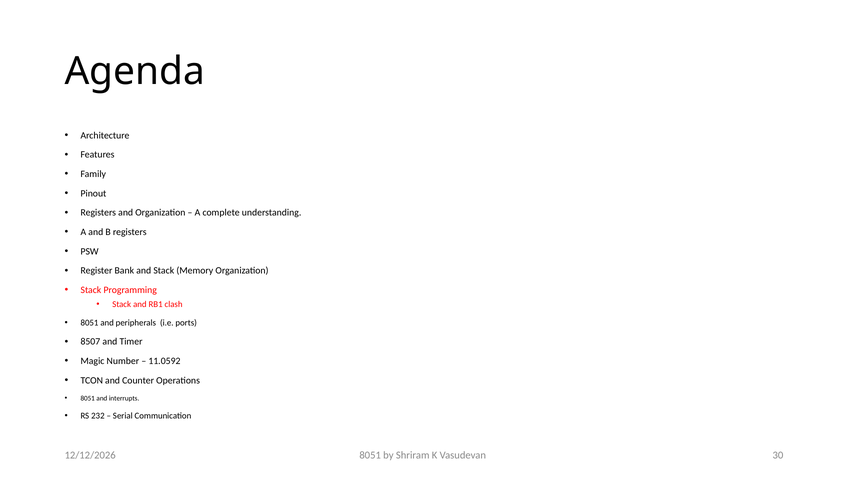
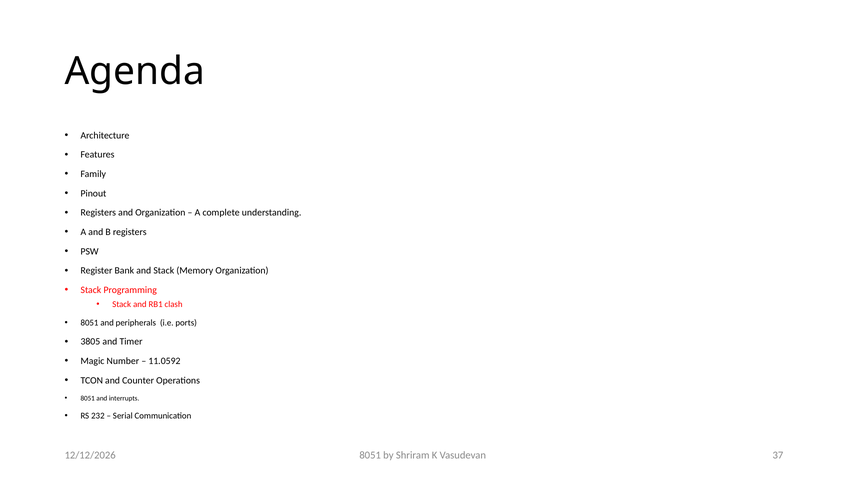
8507: 8507 -> 3805
30: 30 -> 37
